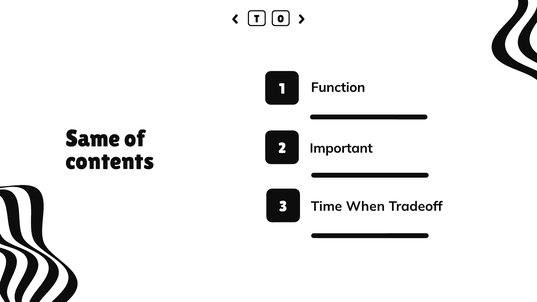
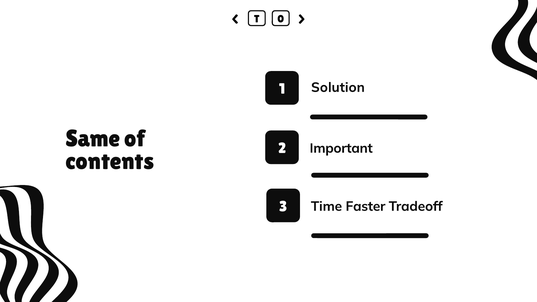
Function: Function -> Solution
When: When -> Faster
